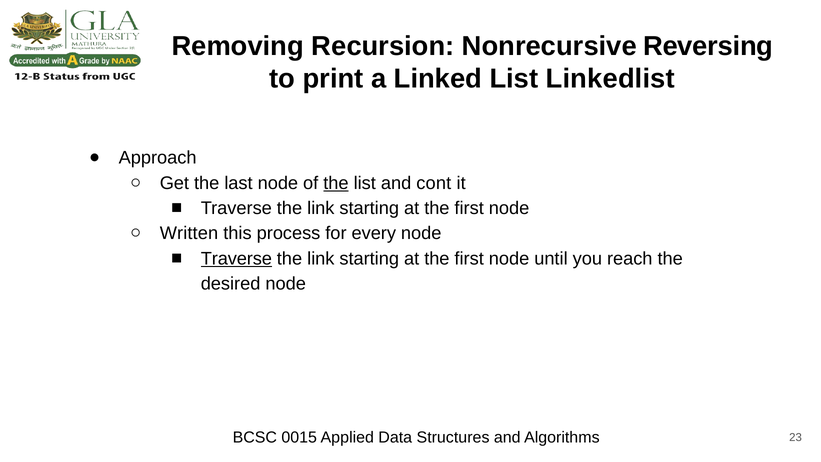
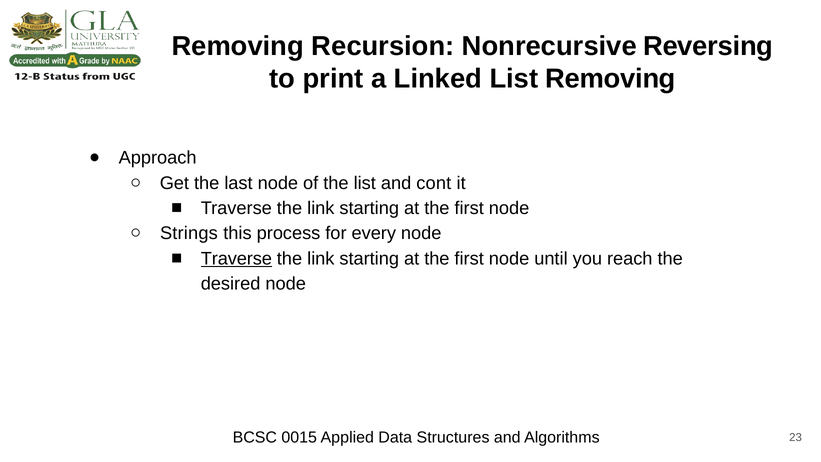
List Linkedlist: Linkedlist -> Removing
the at (336, 183) underline: present -> none
Written: Written -> Strings
